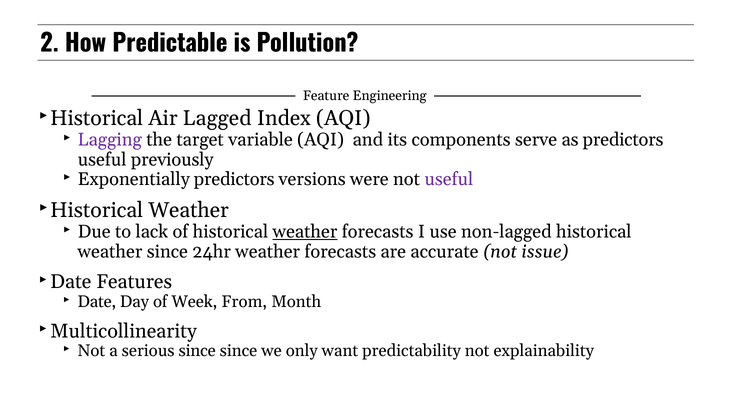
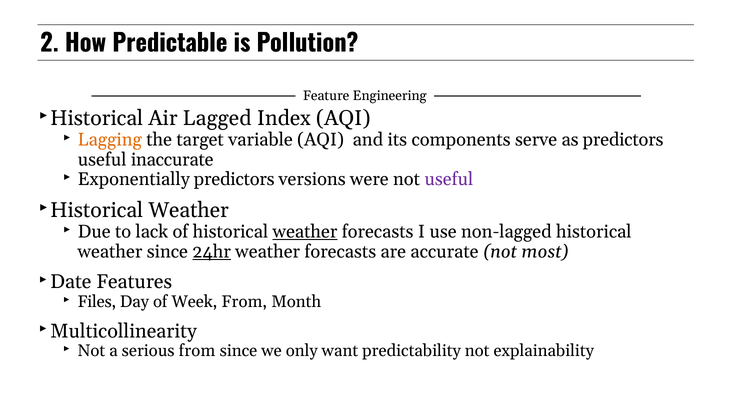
Lagging colour: purple -> orange
previously: previously -> inaccurate
24hr underline: none -> present
issue: issue -> most
Date at (97, 302): Date -> Files
serious since: since -> from
